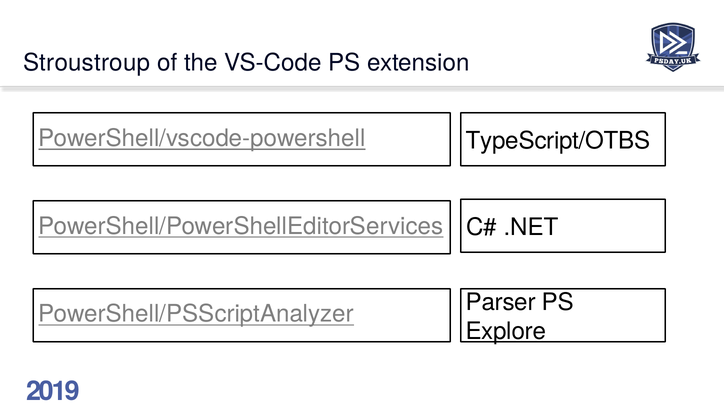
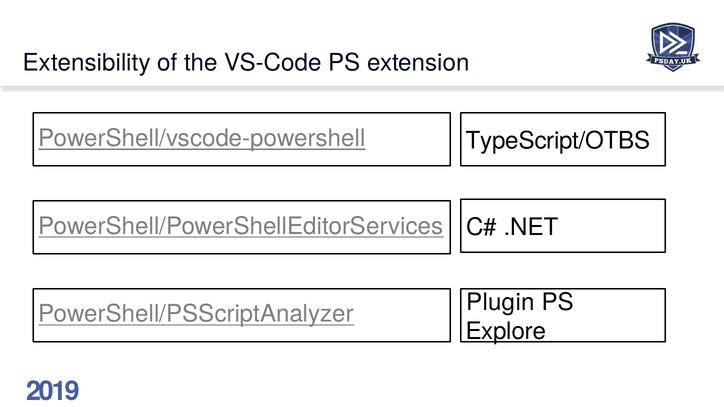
Stroustroup: Stroustroup -> Extensibility
Parser: Parser -> Plugin
